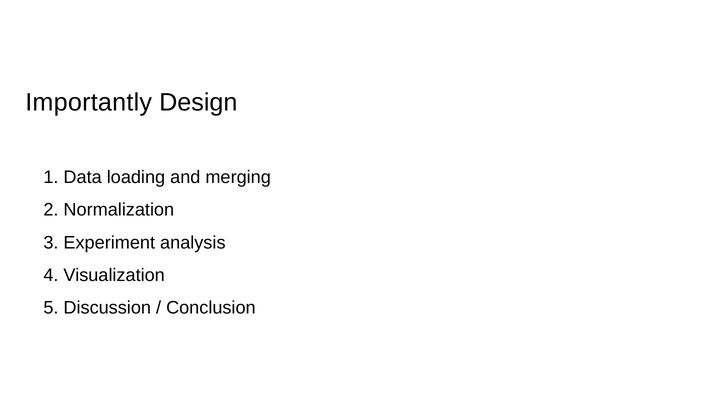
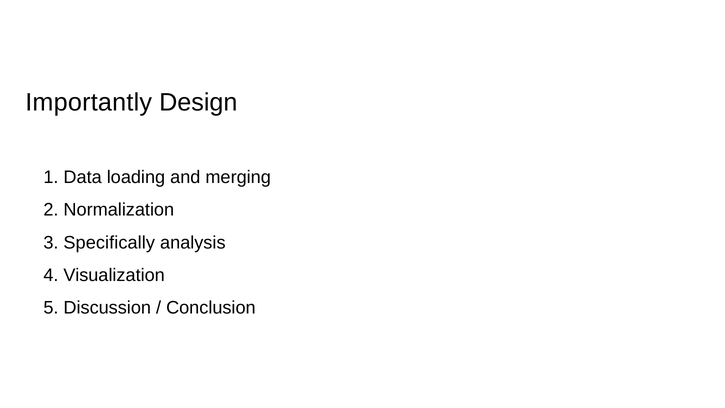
Experiment: Experiment -> Specifically
